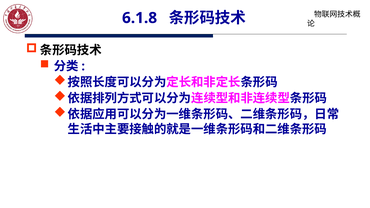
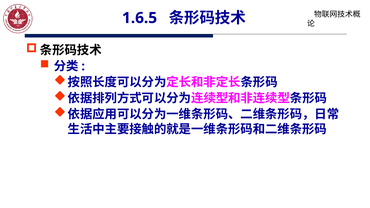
6.1.8: 6.1.8 -> 1.6.5
